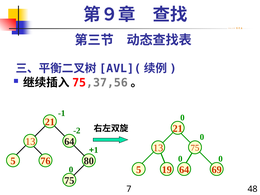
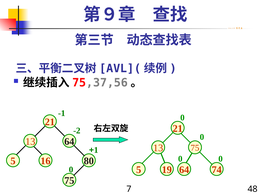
76: 76 -> 16
69: 69 -> 74
